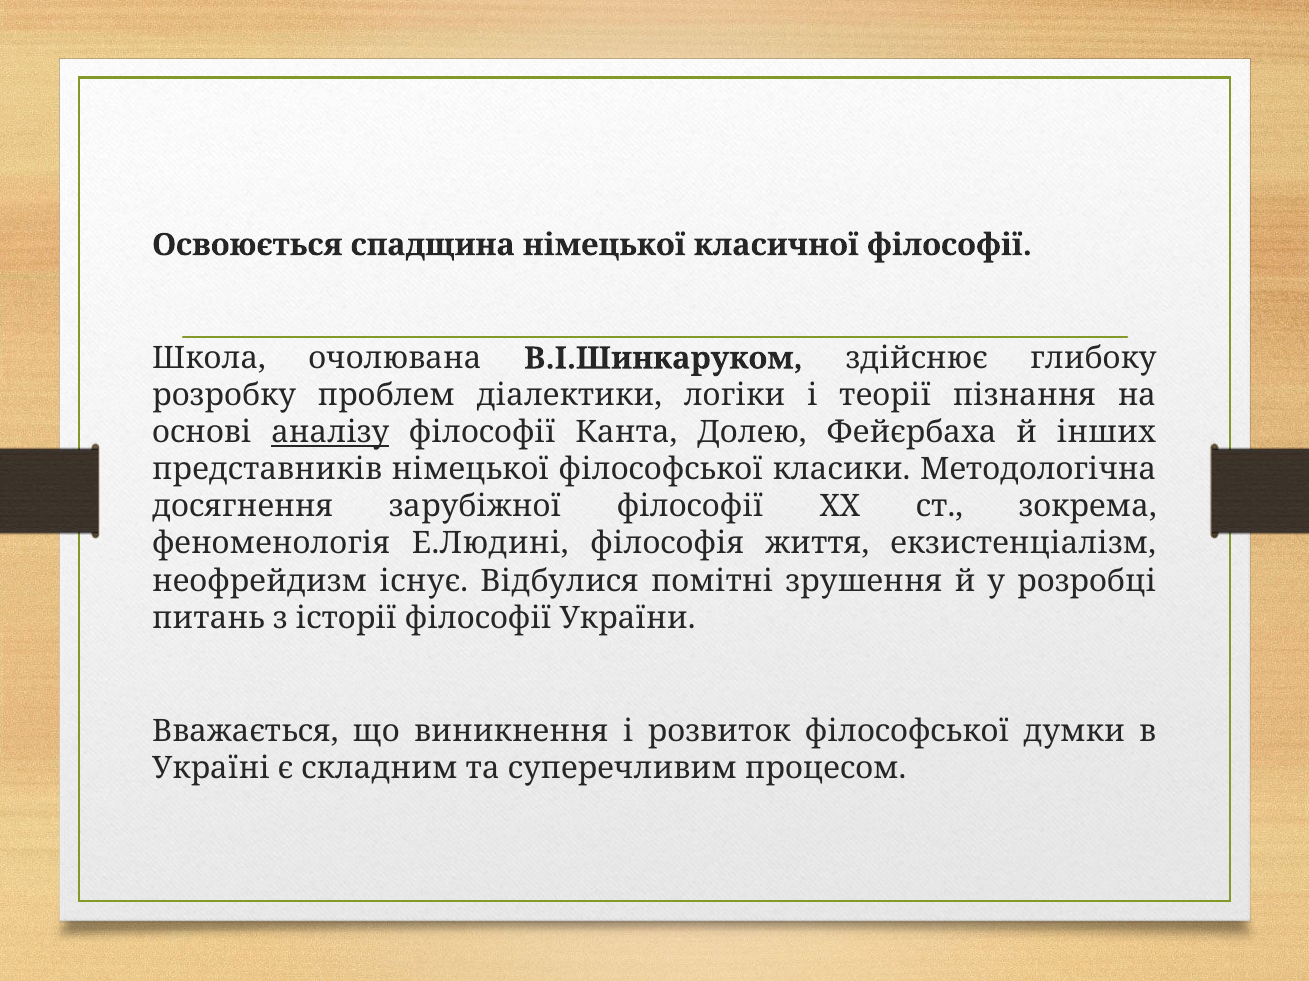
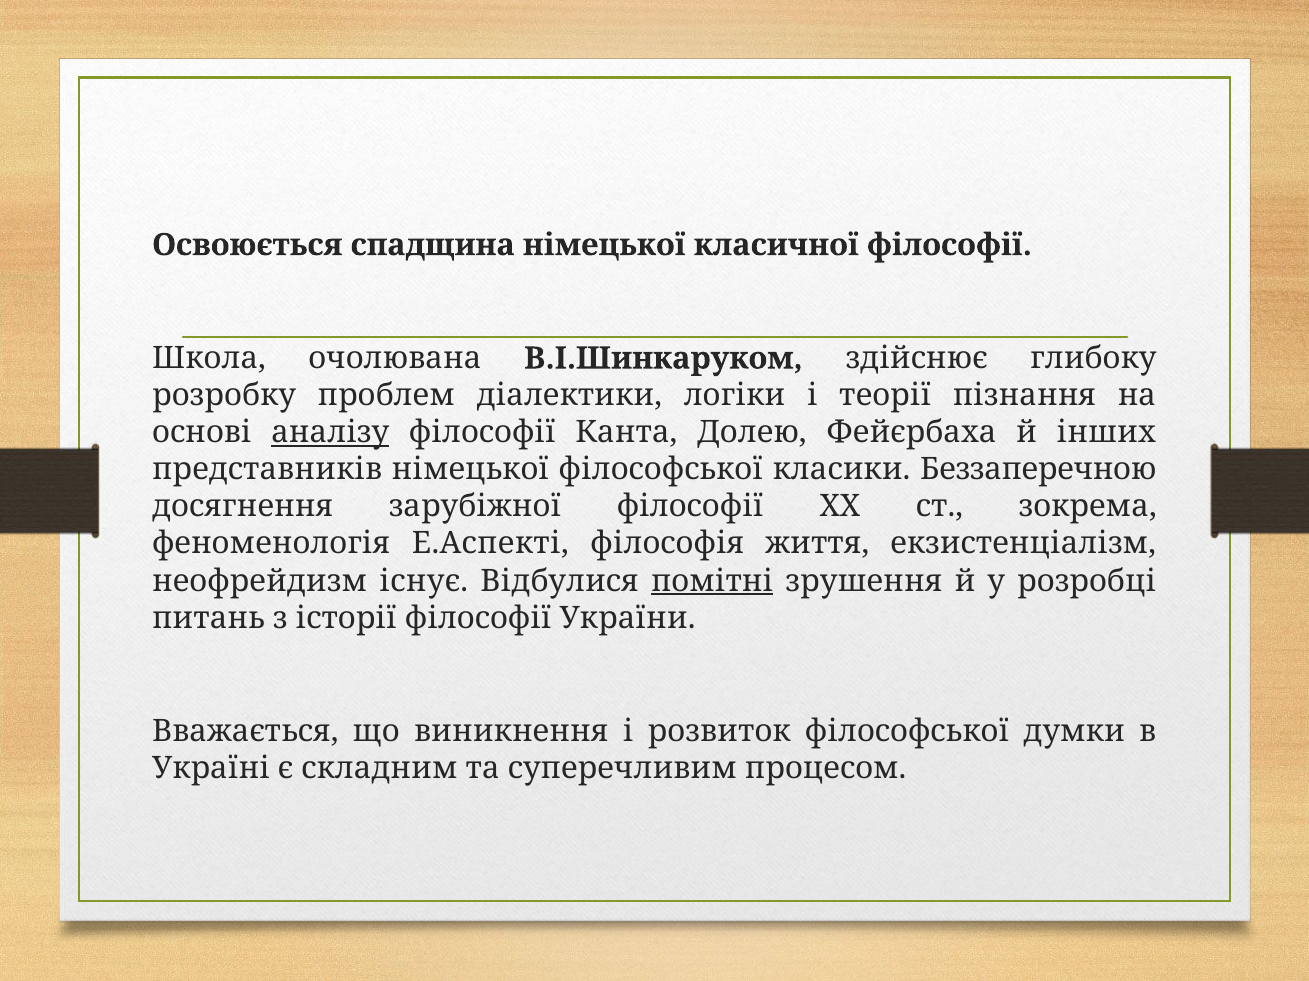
Методологічна: Методологічна -> Беззаперечною
Е.Людині: Е.Людині -> Е.Аспекті
помітні underline: none -> present
